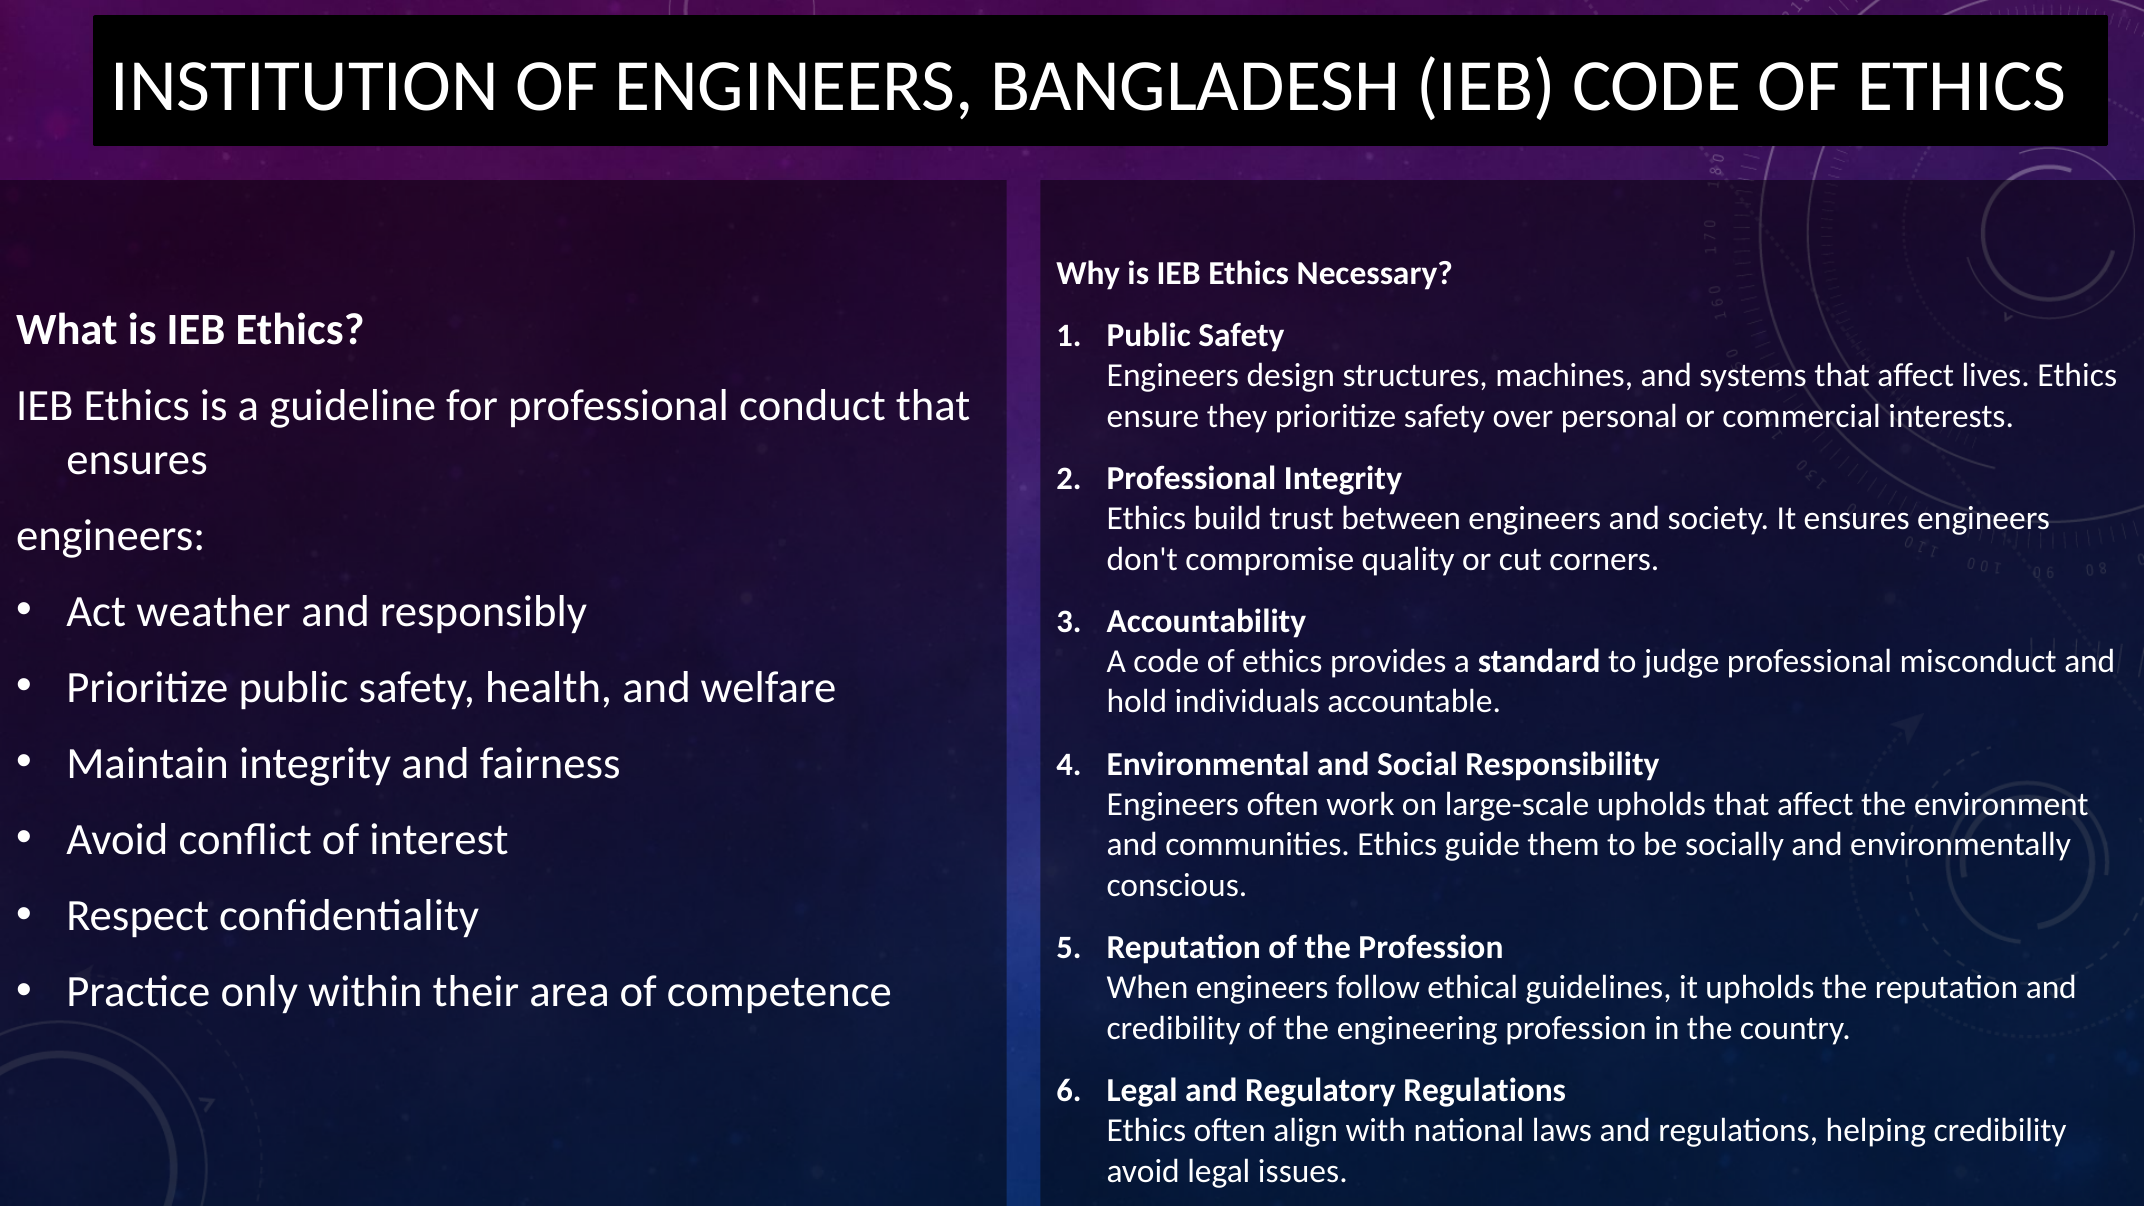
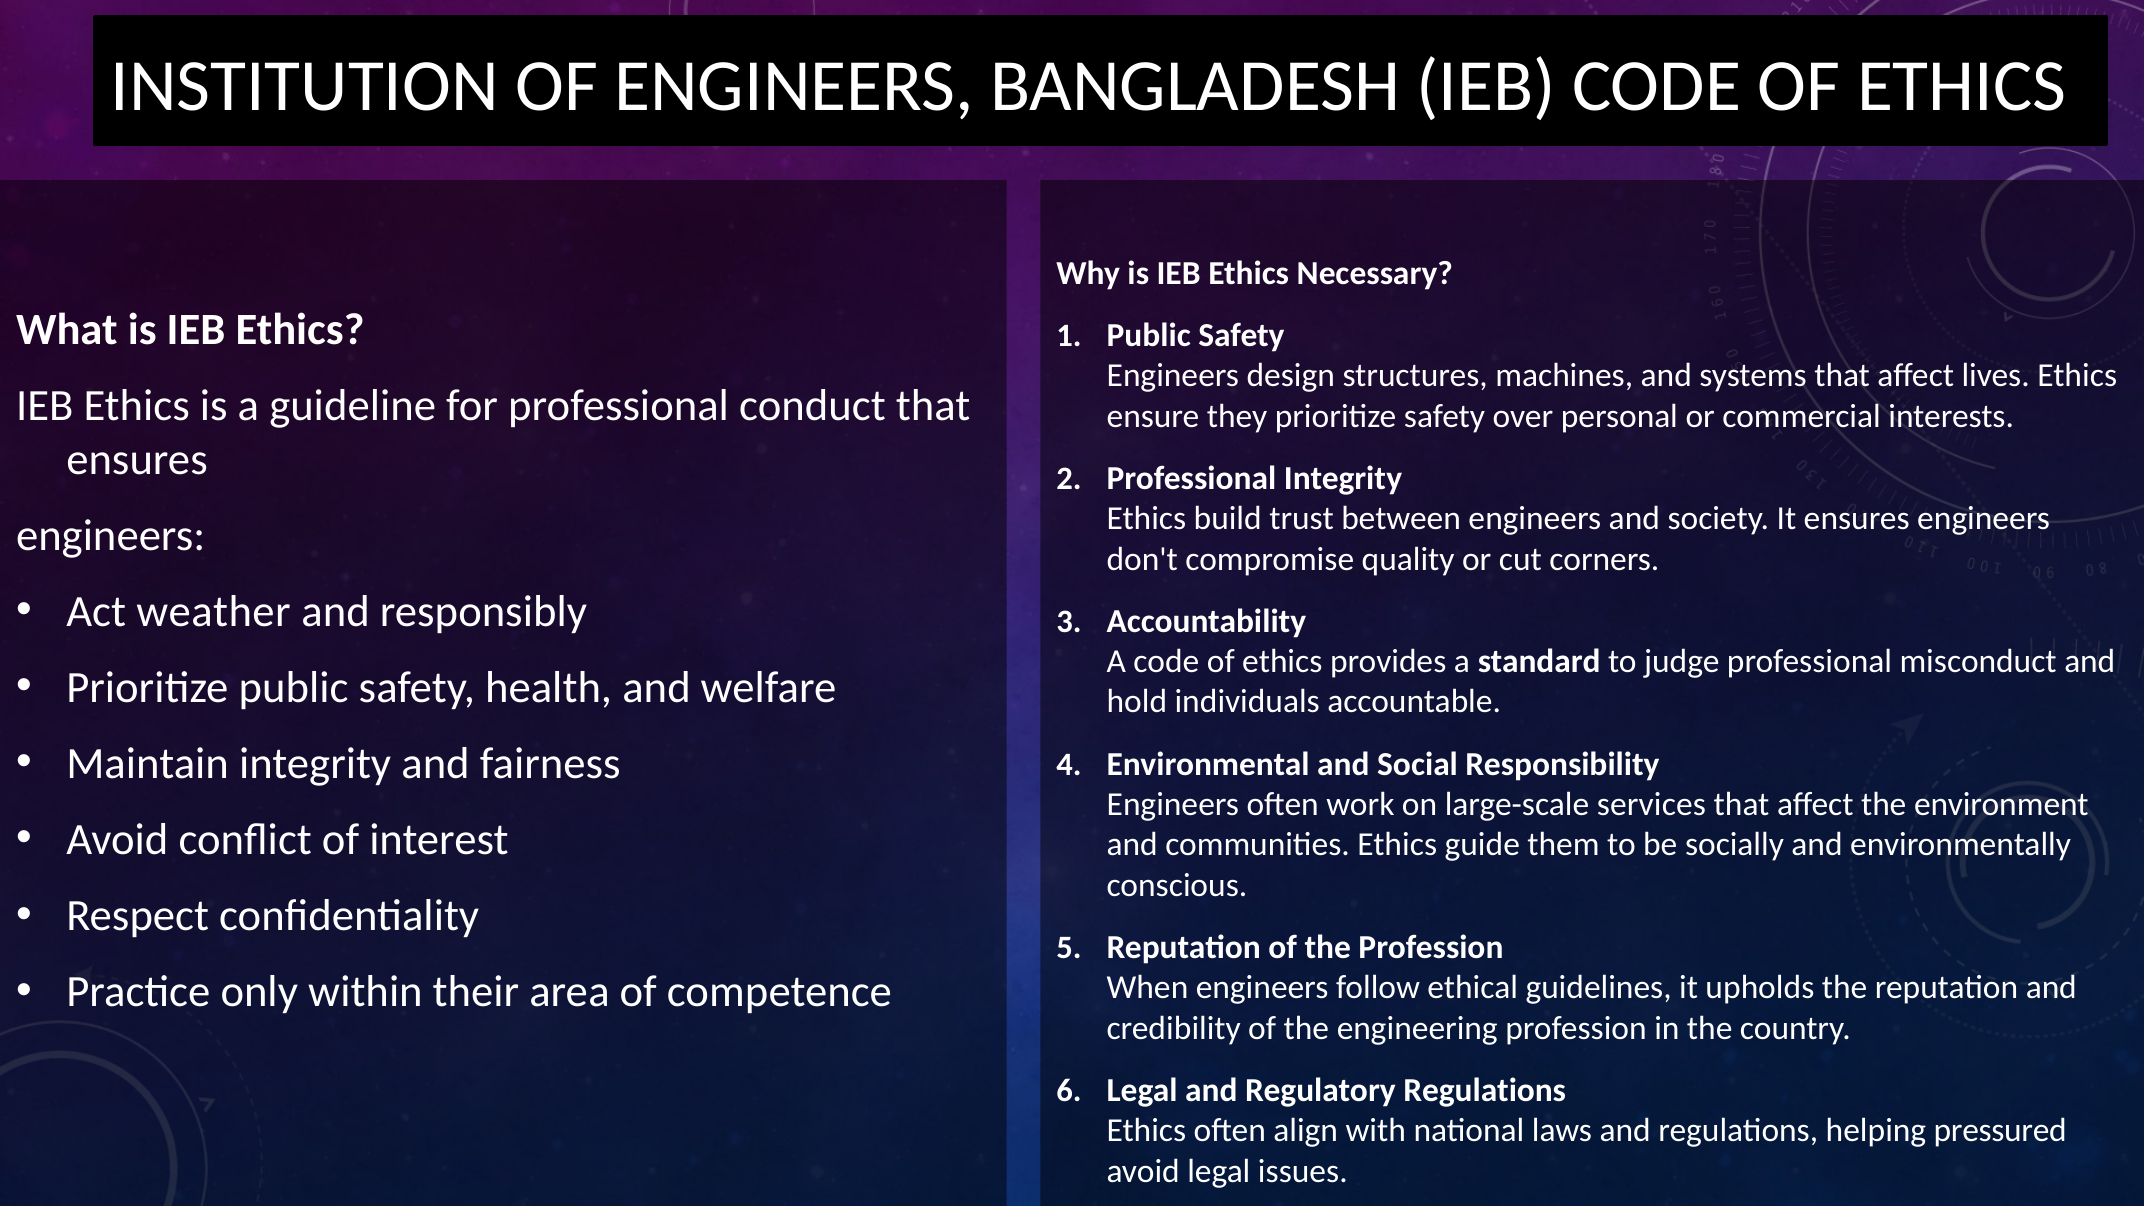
large-scale upholds: upholds -> services
helping credibility: credibility -> pressured
